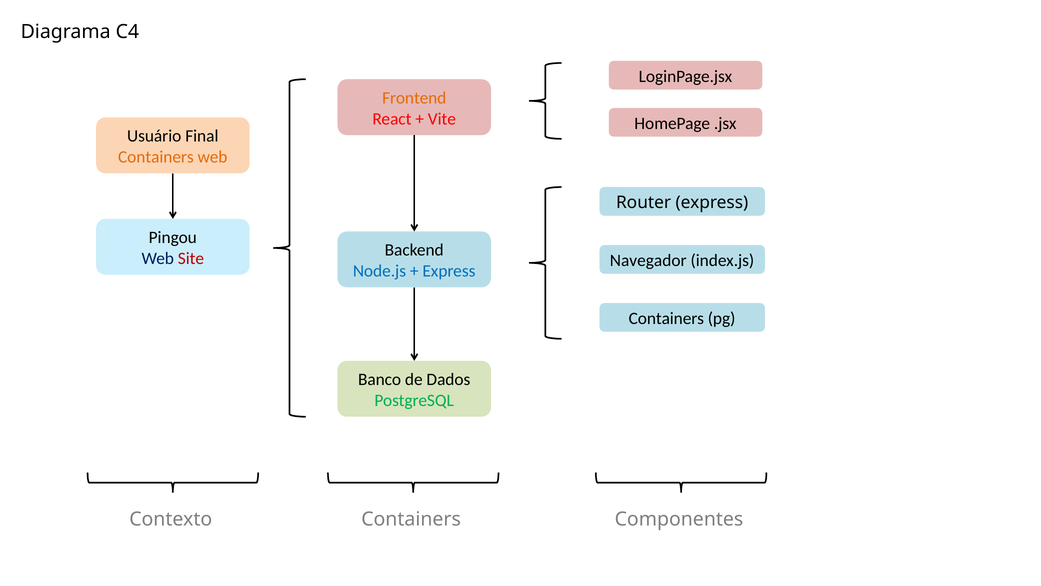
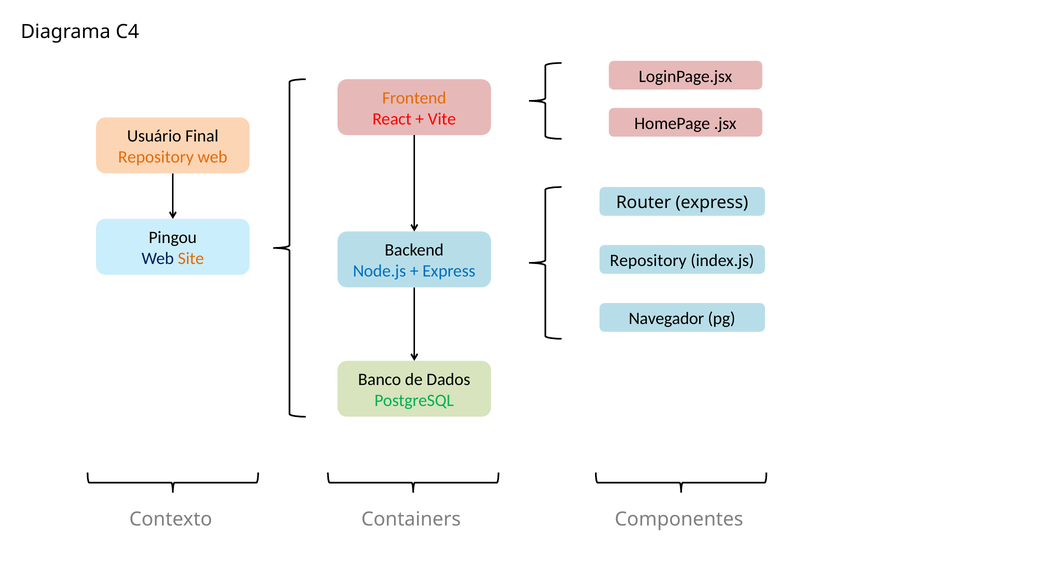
Containers at (156, 157): Containers -> Repository
Site colour: red -> orange
Navegador at (648, 260): Navegador -> Repository
Containers at (666, 318): Containers -> Navegador
